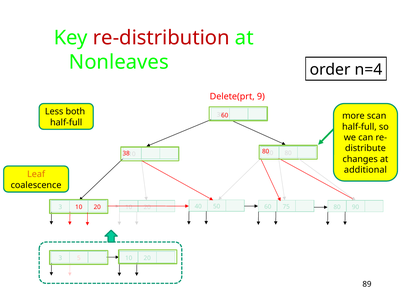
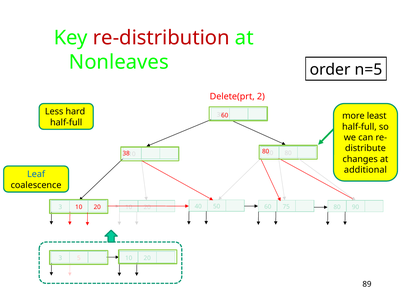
n=4: n=4 -> n=5
9: 9 -> 2
both: both -> hard
scan: scan -> least
Leaf colour: orange -> blue
